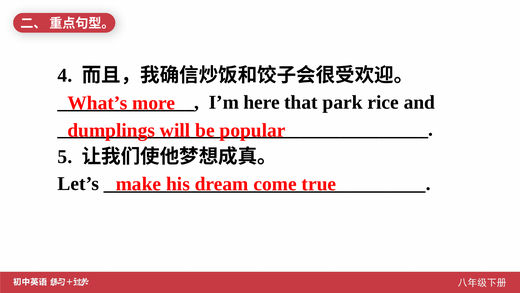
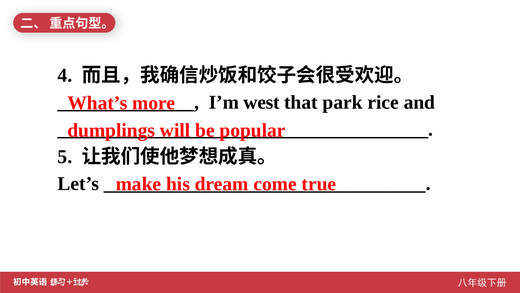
here: here -> west
